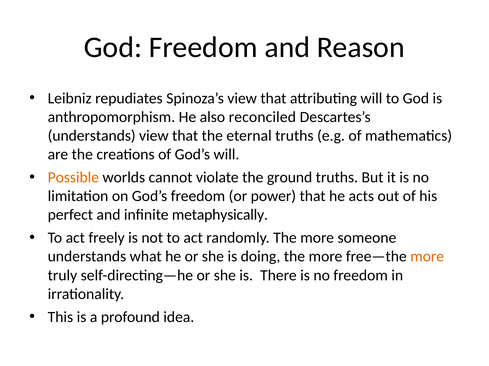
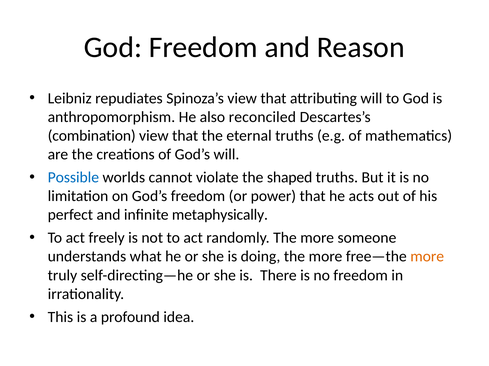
understands at (92, 136): understands -> combination
Possible colour: orange -> blue
ground: ground -> shaped
